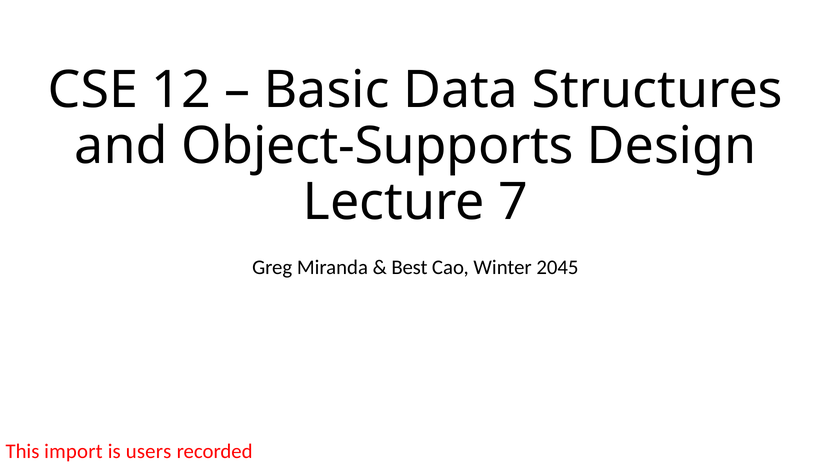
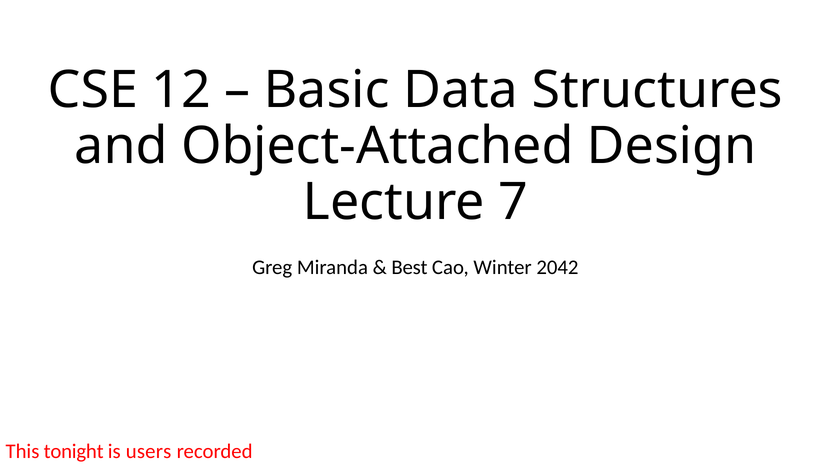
Object-Supports: Object-Supports -> Object-Attached
2045: 2045 -> 2042
import: import -> tonight
